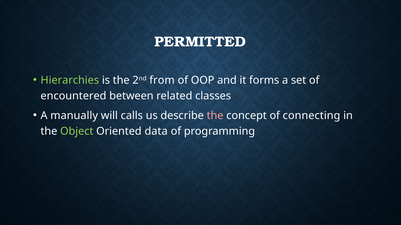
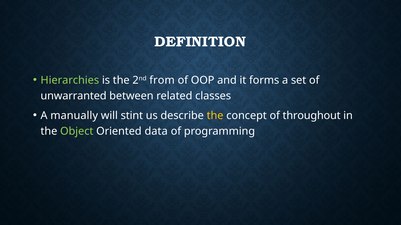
PERMITTED: PERMITTED -> DEFINITION
encountered: encountered -> unwarranted
calls: calls -> stint
the at (215, 116) colour: pink -> yellow
connecting: connecting -> throughout
